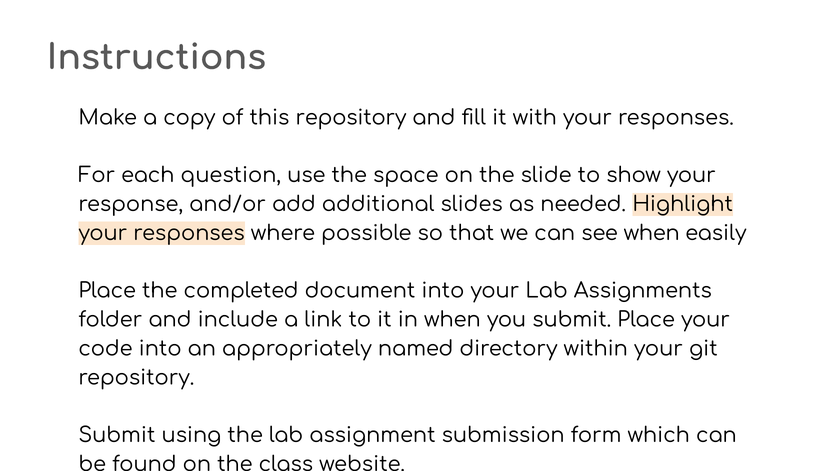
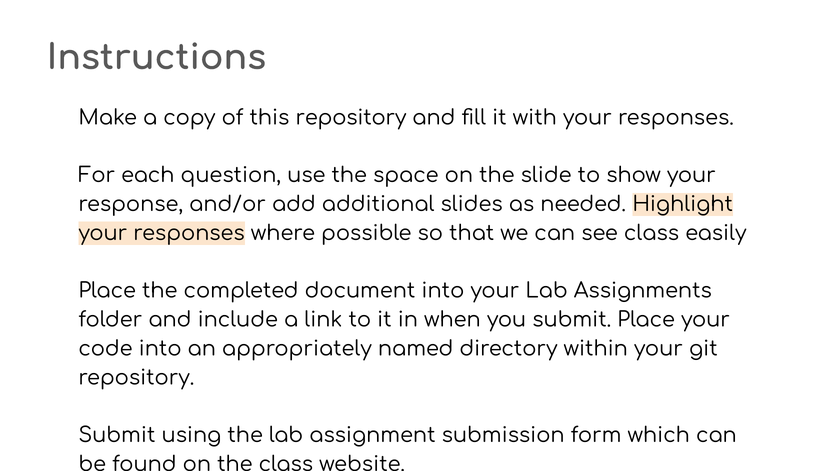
see when: when -> class
